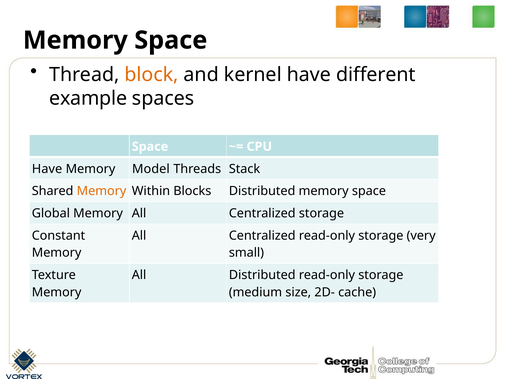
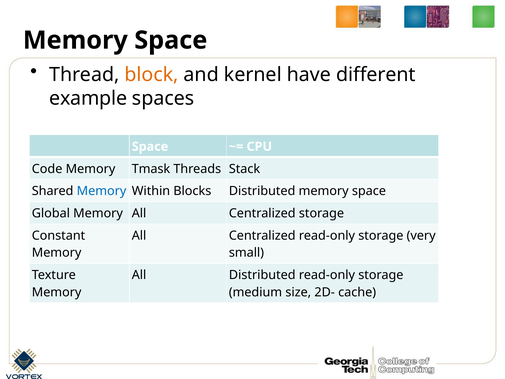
Have at (47, 169): Have -> Code
Model: Model -> Tmask
Memory at (102, 191) colour: orange -> blue
